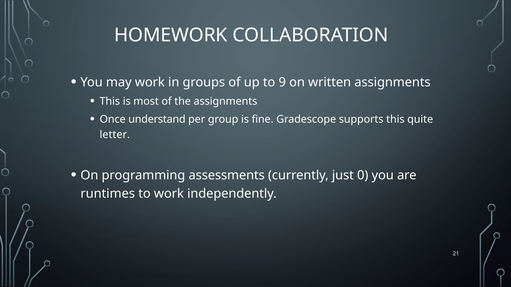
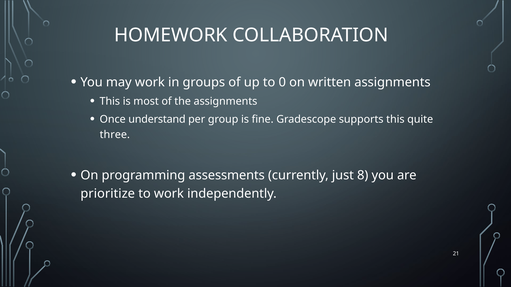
9: 9 -> 0
letter: letter -> three
0: 0 -> 8
runtimes: runtimes -> prioritize
